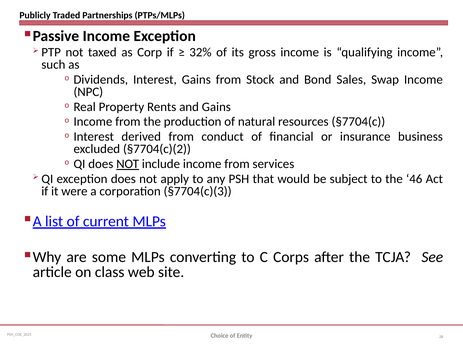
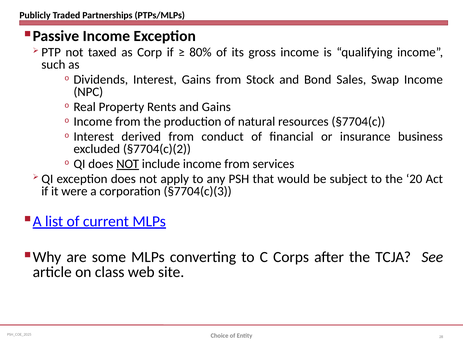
32%: 32% -> 80%
46: 46 -> 20
